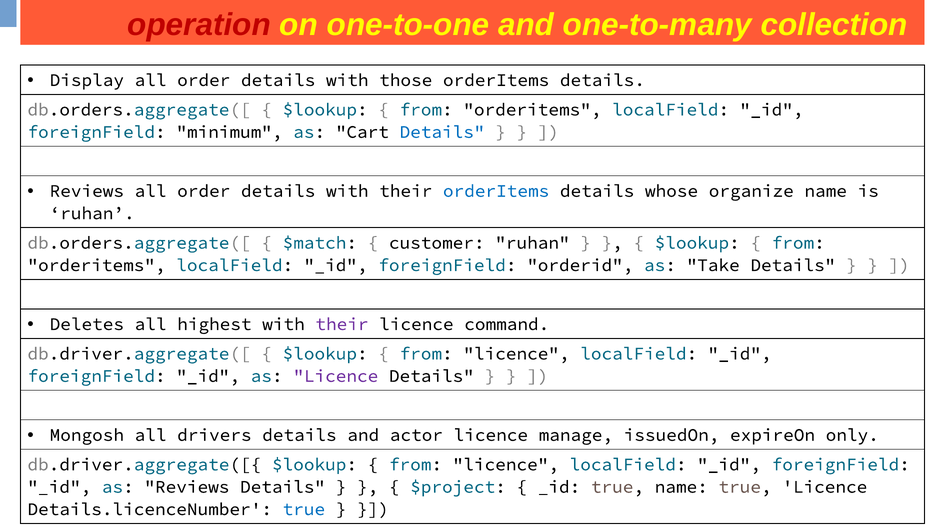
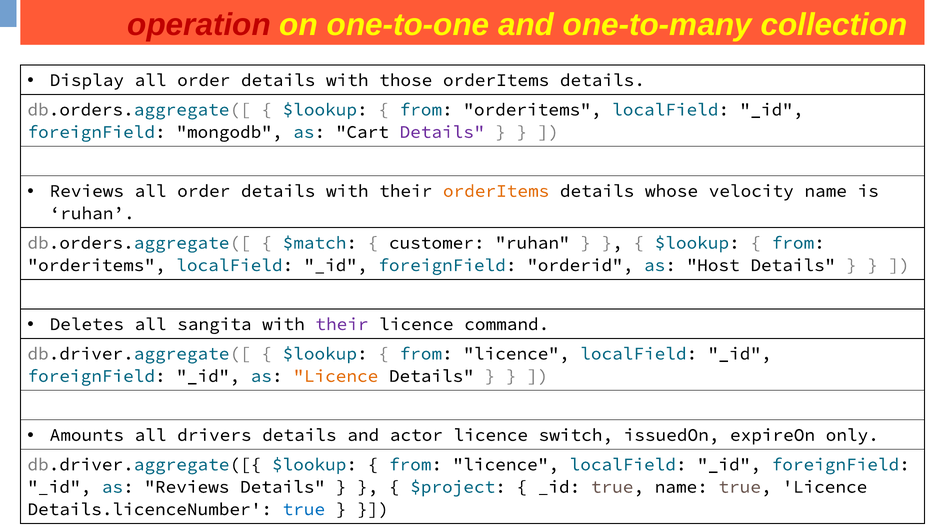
minimum: minimum -> mongodb
Details at (442, 132) colour: blue -> purple
orderItems at (496, 191) colour: blue -> orange
organize: organize -> velocity
Take: Take -> Host
highest: highest -> sangita
Licence at (336, 376) colour: purple -> orange
Mongosh: Mongosh -> Amounts
manage: manage -> switch
